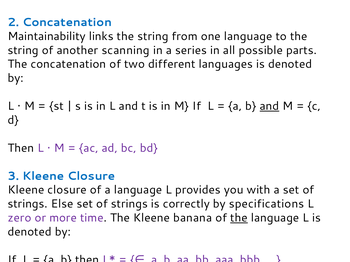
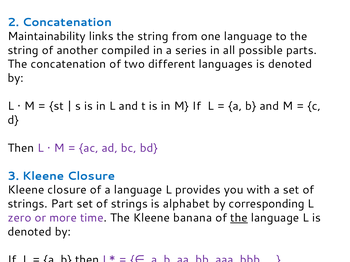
scanning: scanning -> compiled
and at (269, 106) underline: present -> none
Else: Else -> Part
correctly: correctly -> alphabet
specifications: specifications -> corresponding
